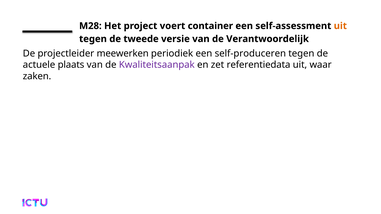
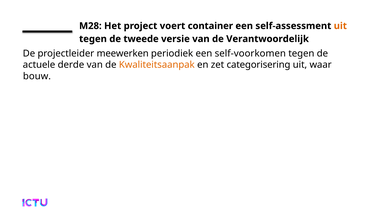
self-produceren: self-produceren -> self-voorkomen
plaats: plaats -> derde
Kwaliteitsaanpak colour: purple -> orange
referentiedata: referentiedata -> categorisering
zaken: zaken -> bouw
